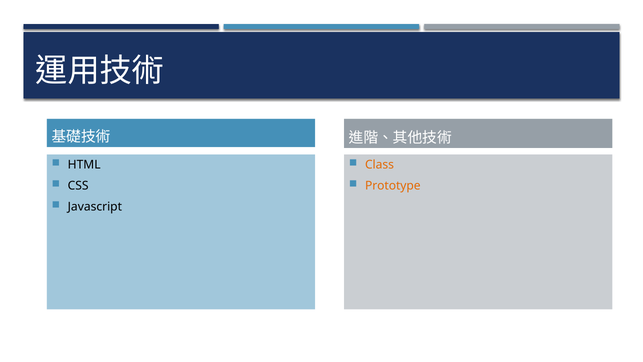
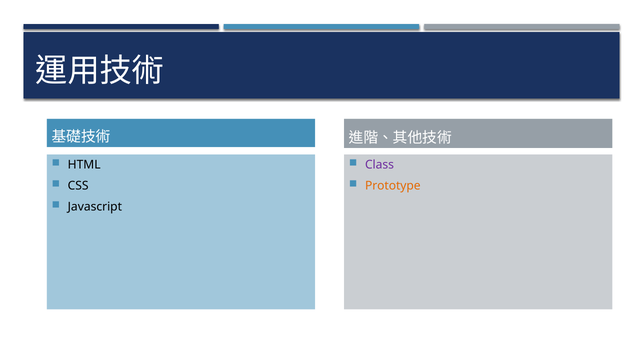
Class colour: orange -> purple
